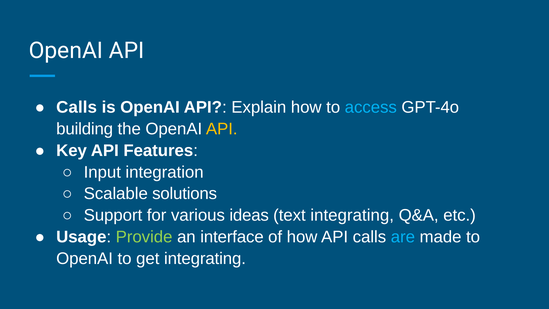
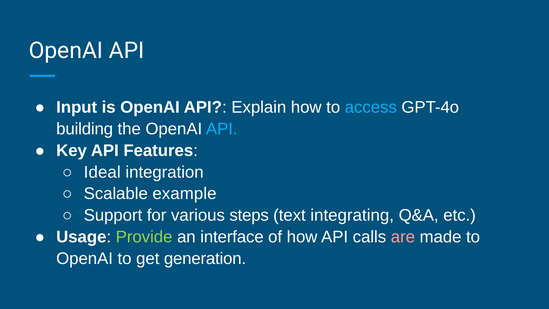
Calls at (77, 107): Calls -> Input
API at (222, 129) colour: yellow -> light blue
Input: Input -> Ideal
solutions: solutions -> example
ideas: ideas -> steps
are colour: light blue -> pink
get integrating: integrating -> generation
